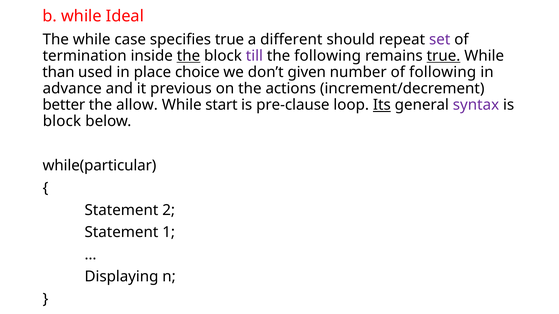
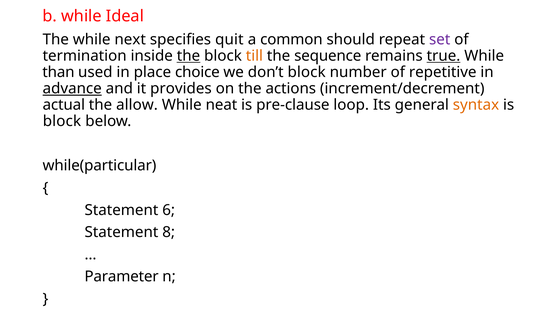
case: case -> next
specifies true: true -> quit
different: different -> common
till colour: purple -> orange
the following: following -> sequence
don’t given: given -> block
of following: following -> repetitive
advance underline: none -> present
previous: previous -> provides
better: better -> actual
start: start -> neat
Its underline: present -> none
syntax colour: purple -> orange
2: 2 -> 6
1: 1 -> 8
Displaying: Displaying -> Parameter
